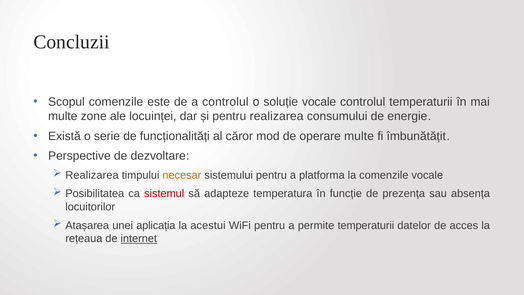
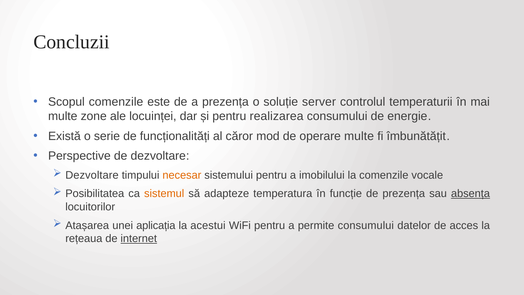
a controlul: controlul -> prezența
soluție vocale: vocale -> server
Realizarea at (92, 175): Realizarea -> Dezvoltare
platforma: platforma -> imobilului
sistemul colour: red -> orange
absența underline: none -> present
permite temperaturii: temperaturii -> consumului
